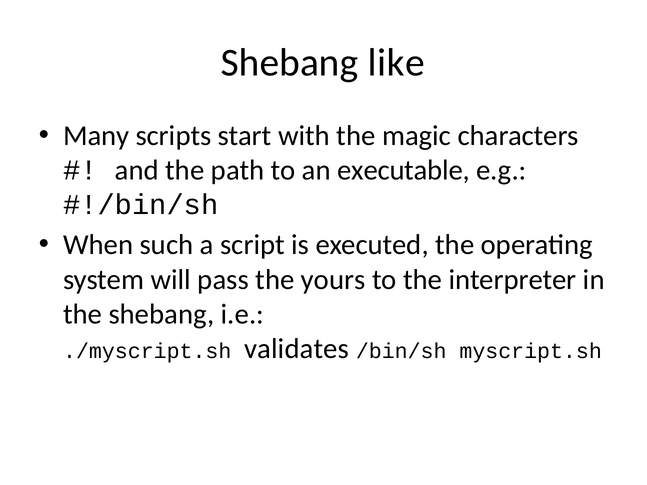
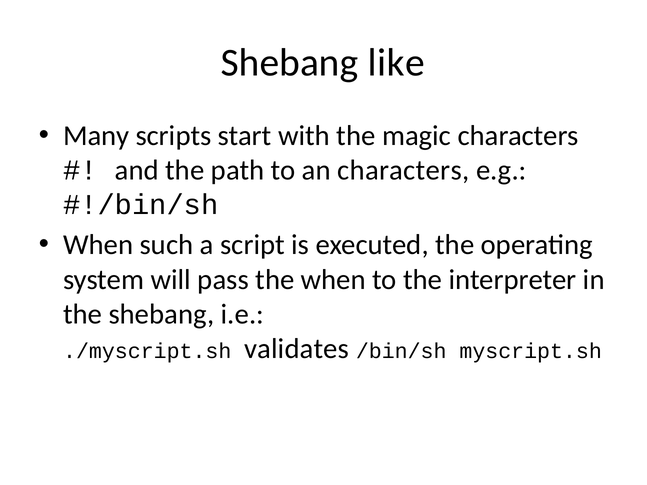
an executable: executable -> characters
the yours: yours -> when
